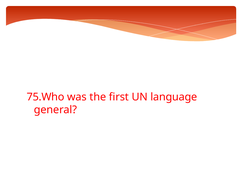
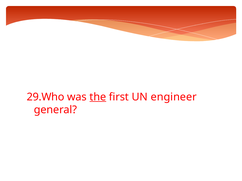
75.Who: 75.Who -> 29.Who
the underline: none -> present
language: language -> engineer
